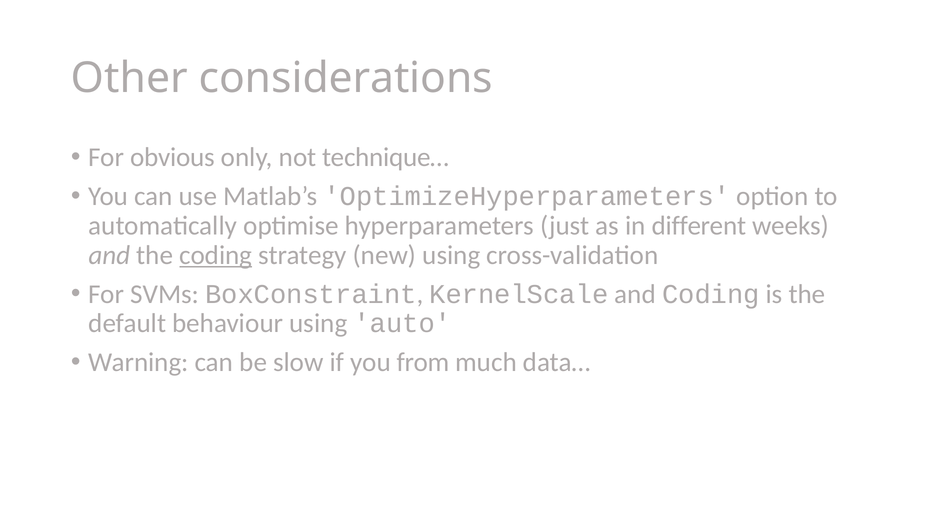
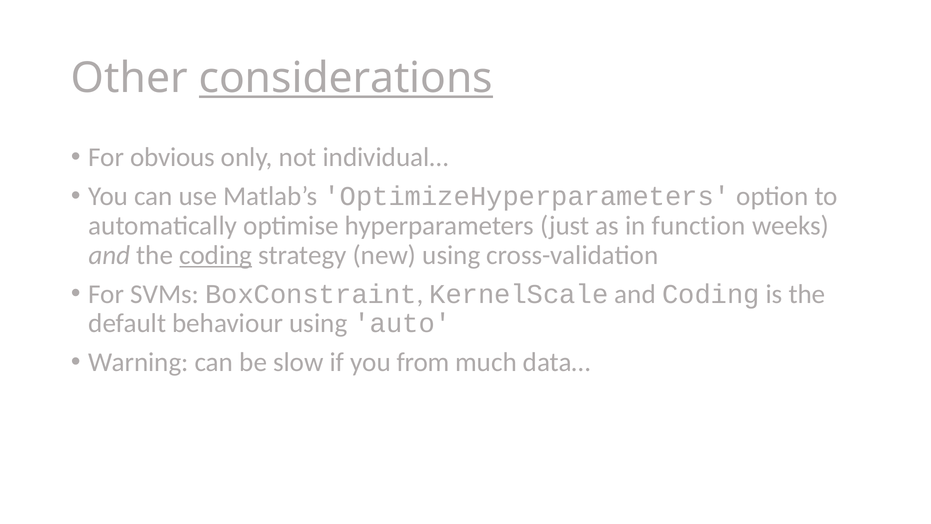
considerations underline: none -> present
technique…: technique… -> individual…
different: different -> function
